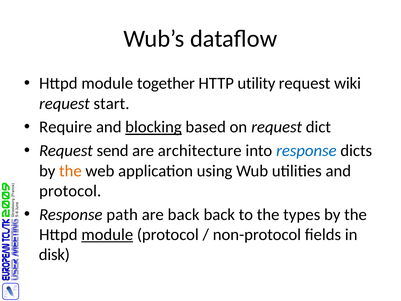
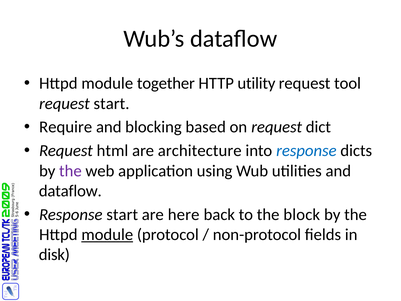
wiki: wiki -> tool
blocking underline: present -> none
send: send -> html
the at (70, 171) colour: orange -> purple
protocol at (70, 191): protocol -> dataflow
Response path: path -> start
are back: back -> here
types: types -> block
